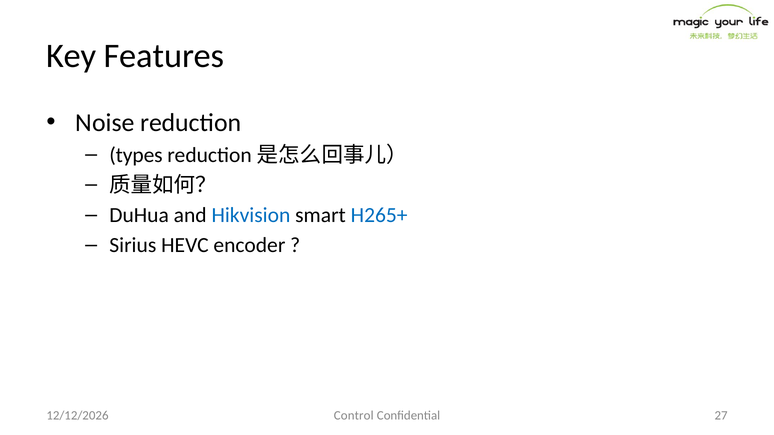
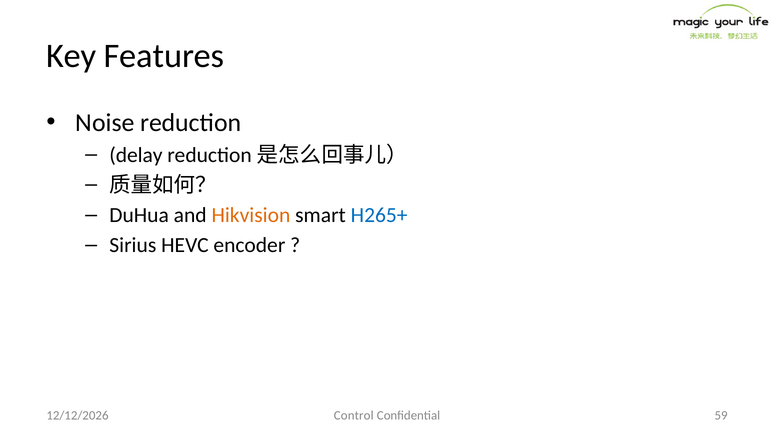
types: types -> delay
Hikvision colour: blue -> orange
27: 27 -> 59
